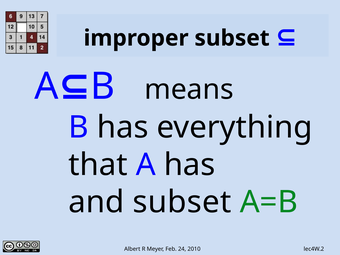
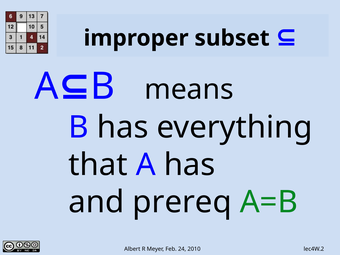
and subset: subset -> prereq
